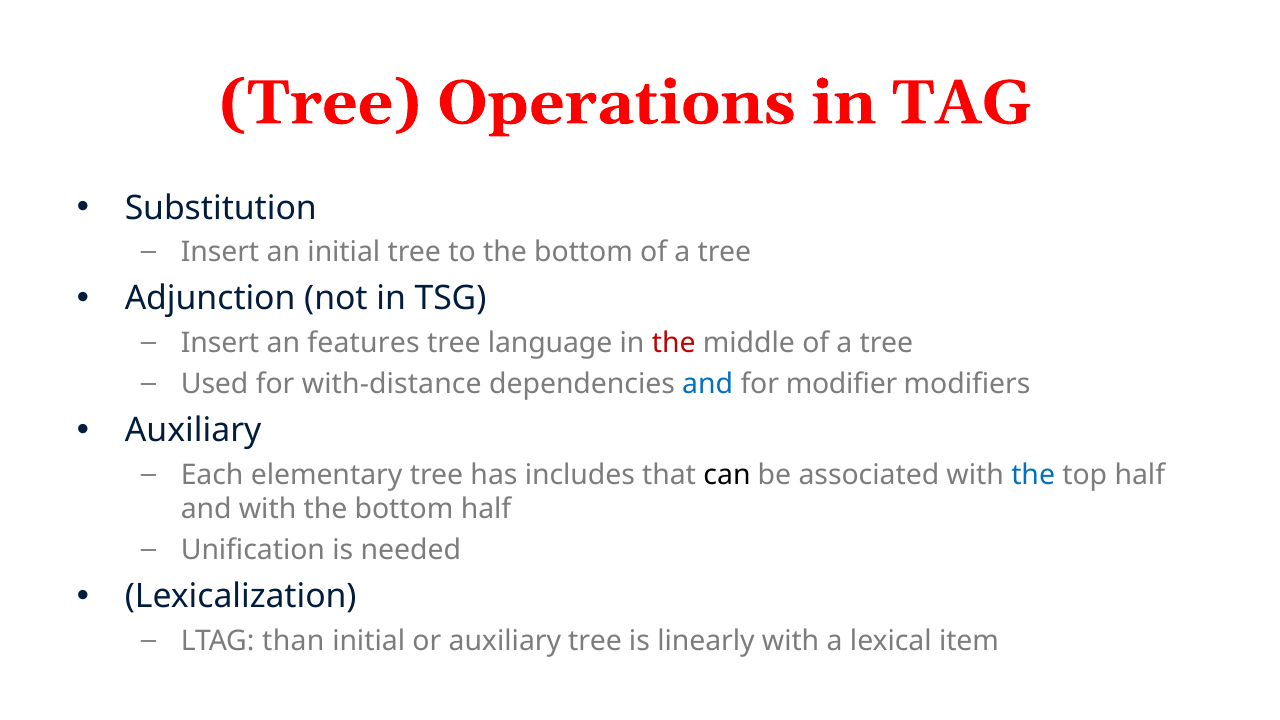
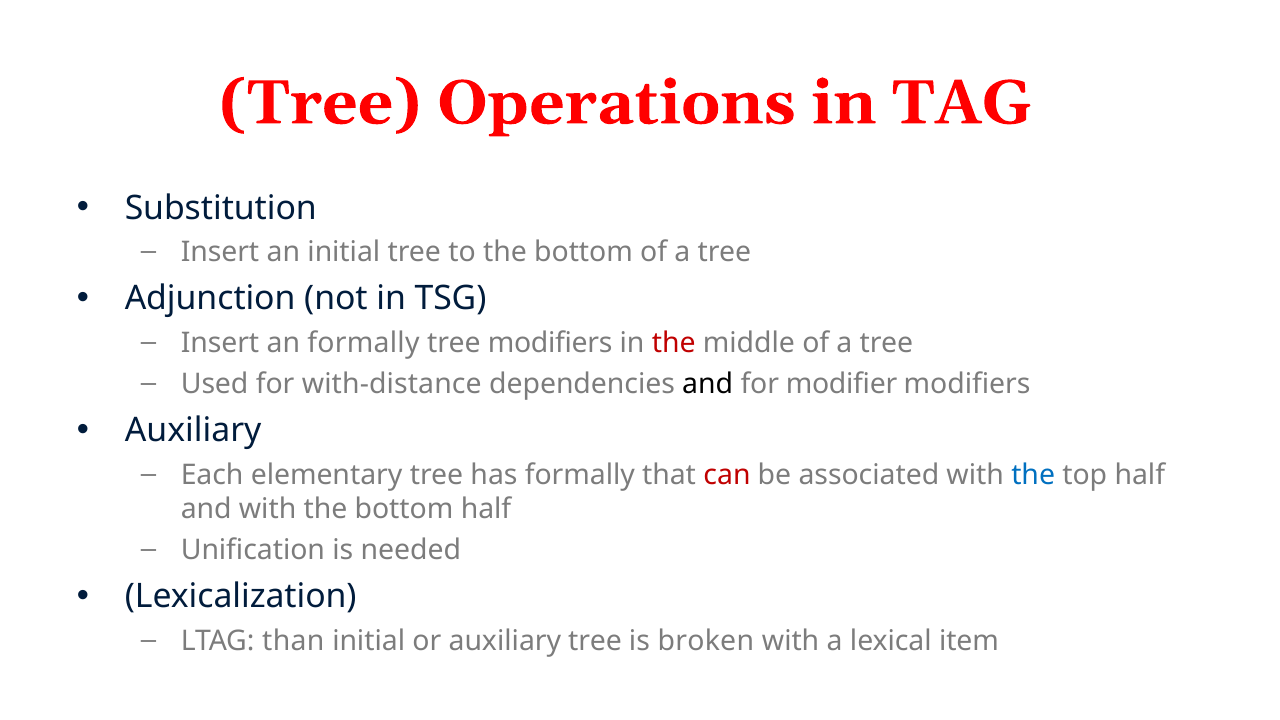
an features: features -> formally
tree language: language -> modifiers
and at (708, 384) colour: blue -> black
has includes: includes -> formally
can colour: black -> red
linearly: linearly -> broken
